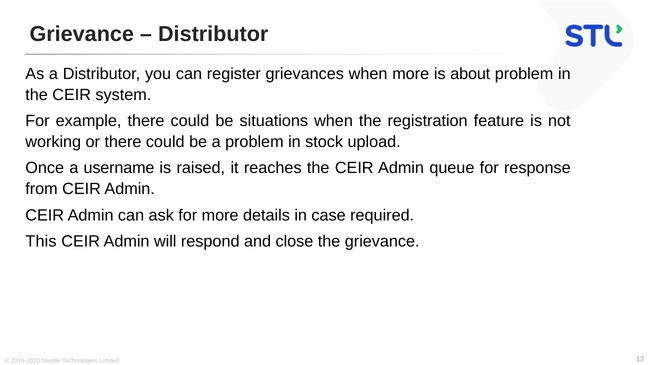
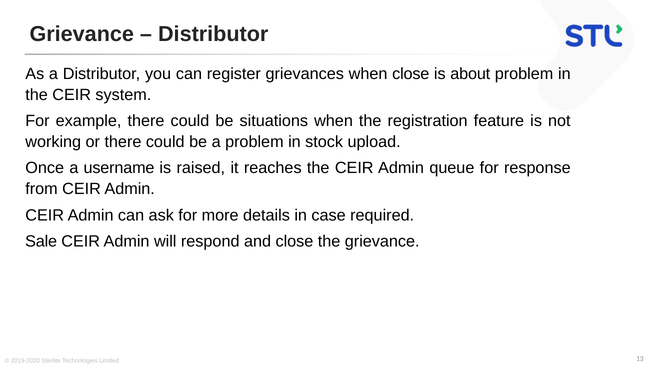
when more: more -> close
This: This -> Sale
